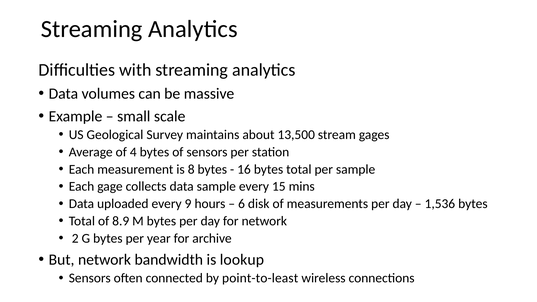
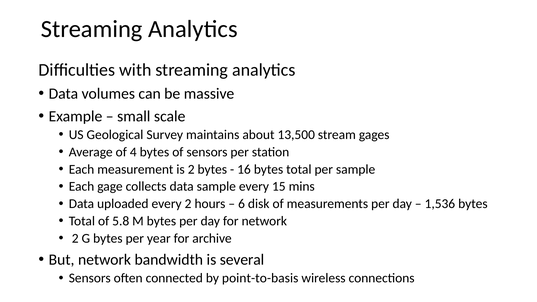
is 8: 8 -> 2
every 9: 9 -> 2
8.9: 8.9 -> 5.8
lookup: lookup -> several
point-to-least: point-to-least -> point-to-basis
